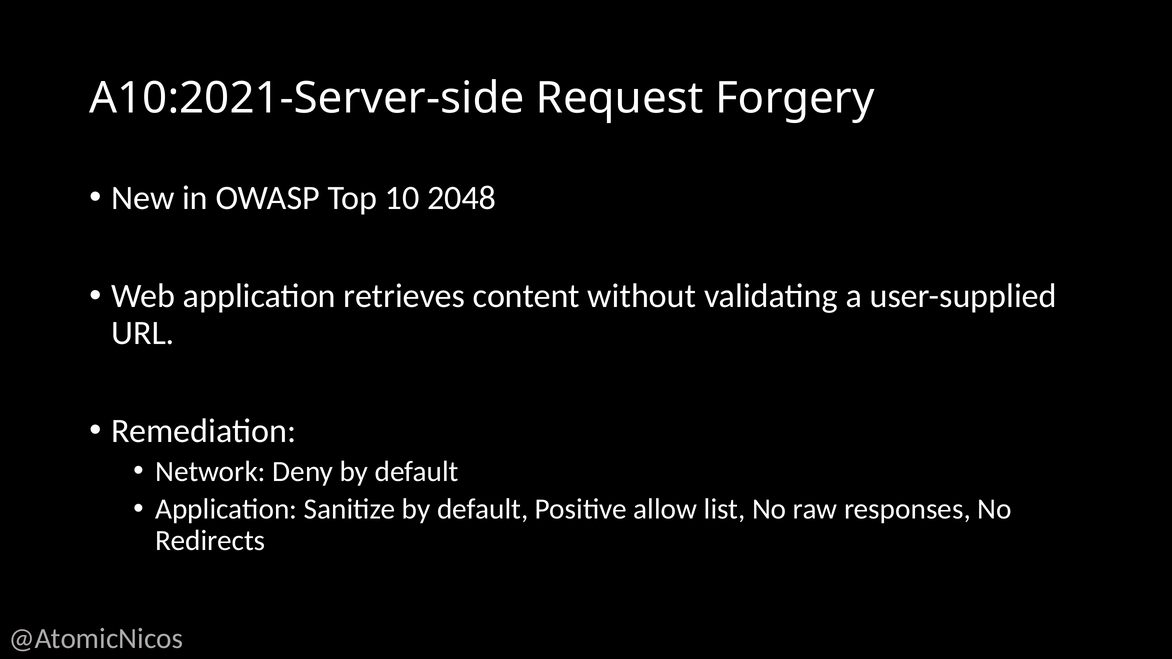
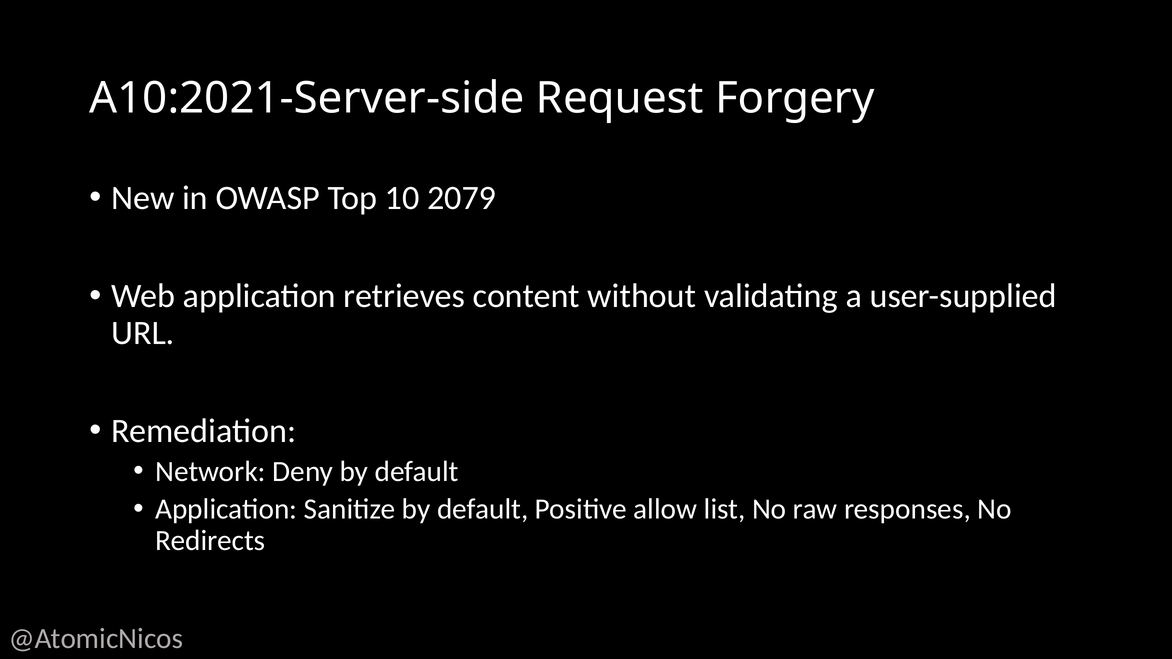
2048: 2048 -> 2079
